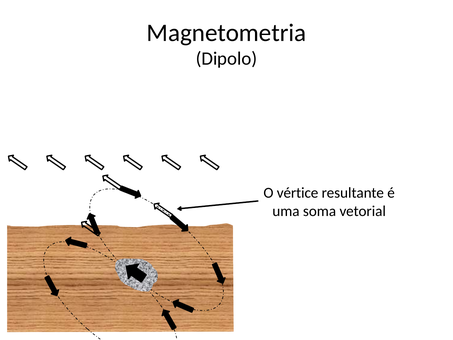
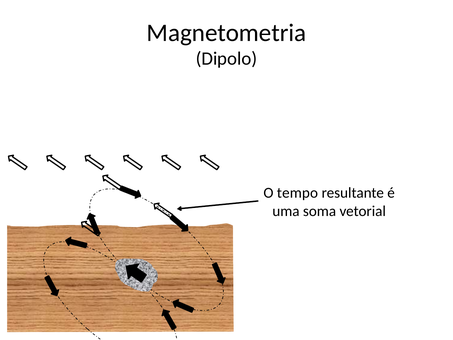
vértice: vértice -> tempo
